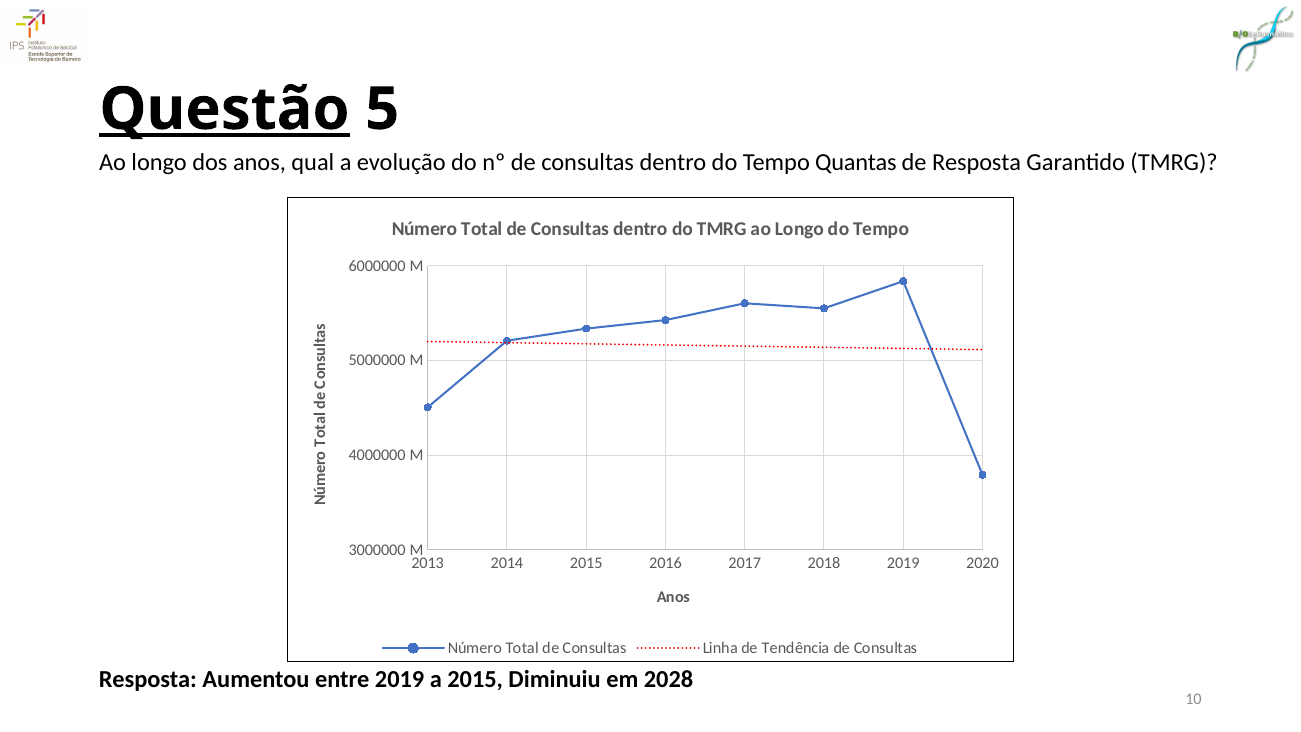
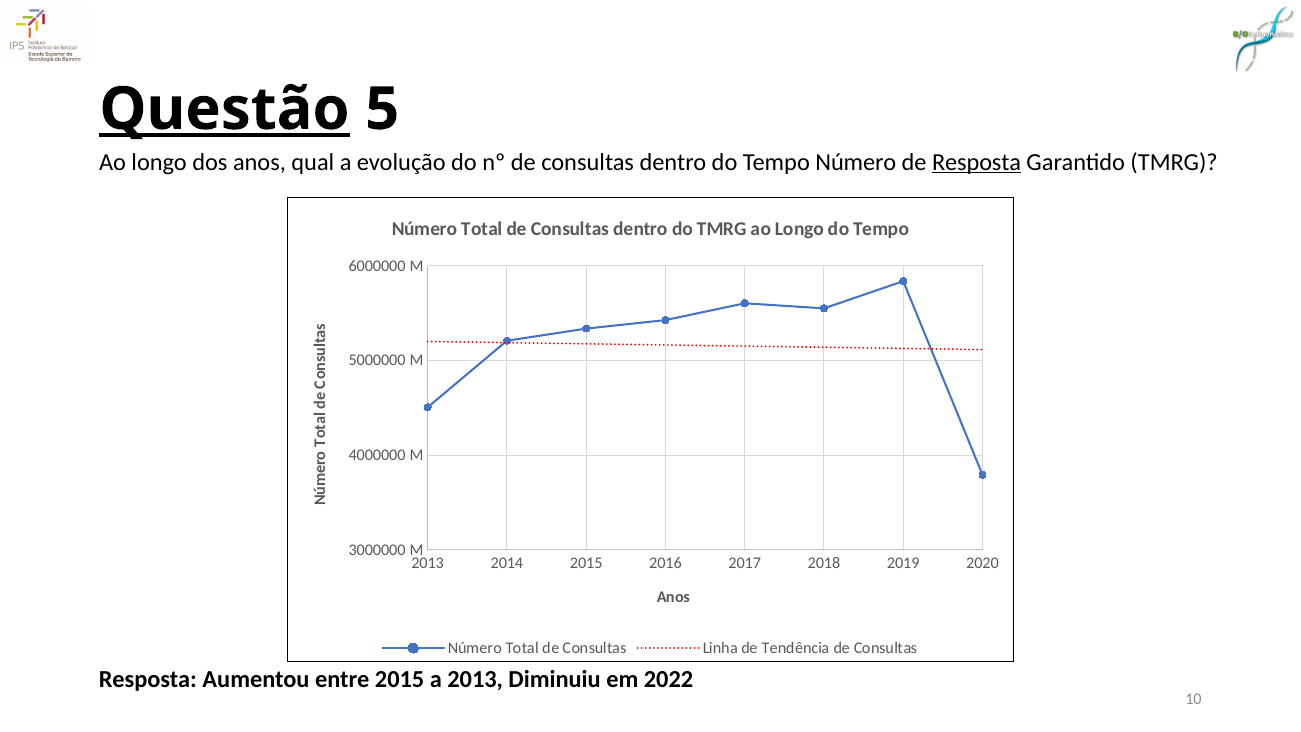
dentro do Tempo Quantas: Quantas -> Número
Resposta at (977, 162) underline: none -> present
entre 2019: 2019 -> 2015
a 2015: 2015 -> 2013
2028: 2028 -> 2022
